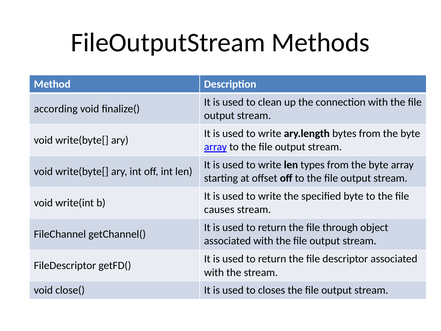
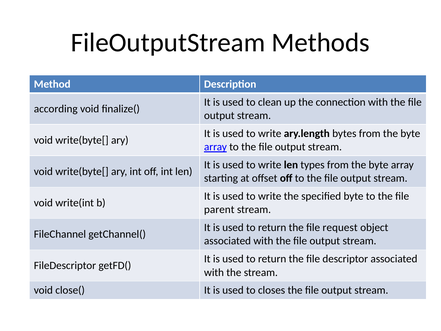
causes: causes -> parent
through: through -> request
